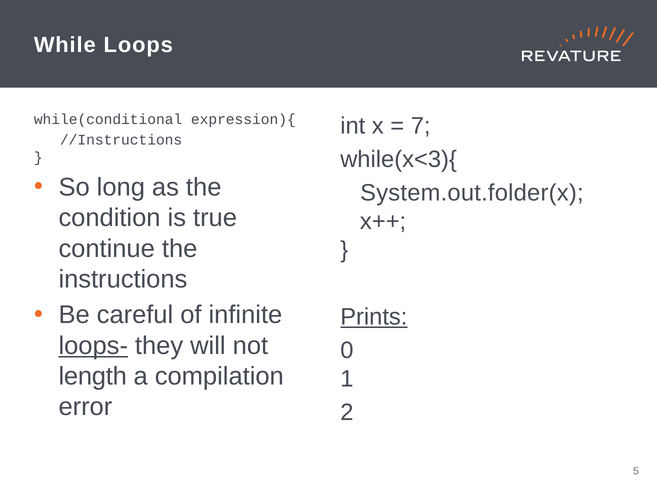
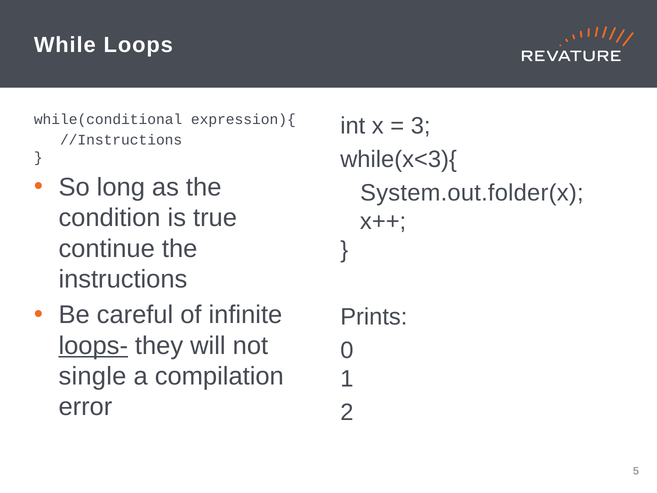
7: 7 -> 3
Prints underline: present -> none
length: length -> single
